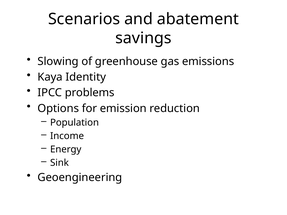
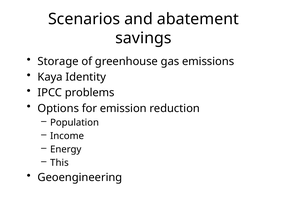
Slowing: Slowing -> Storage
Sink: Sink -> This
